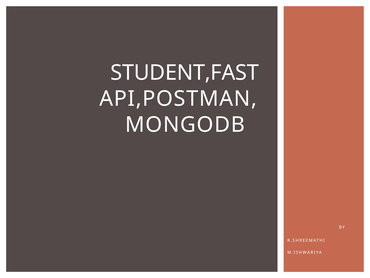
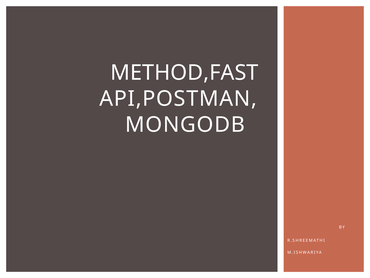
STUDENT,FAST: STUDENT,FAST -> METHOD,FAST
